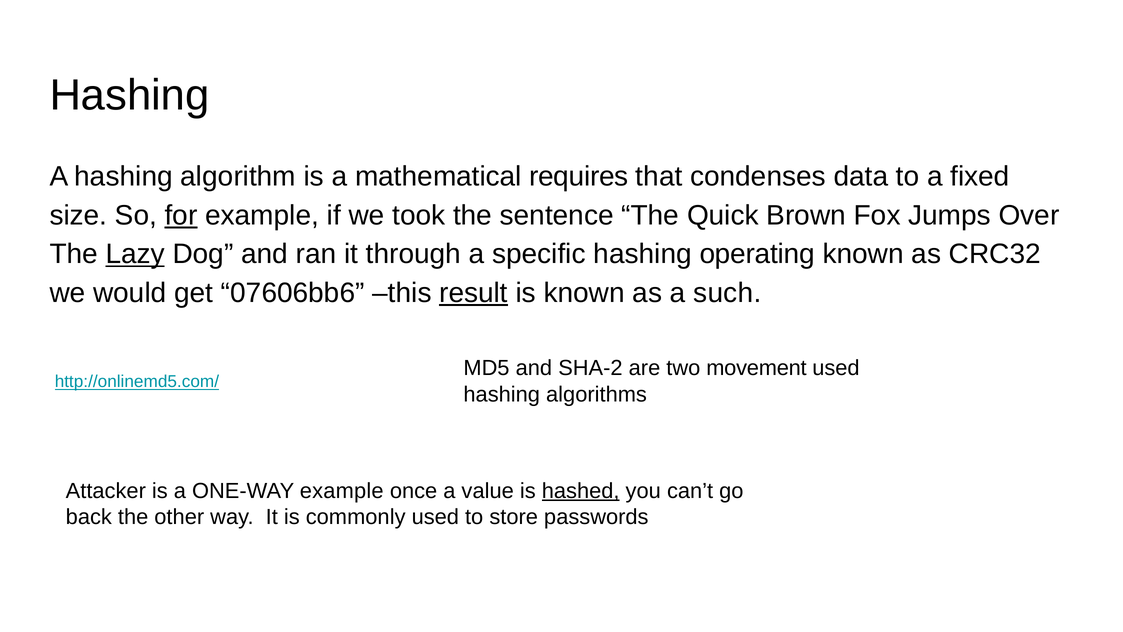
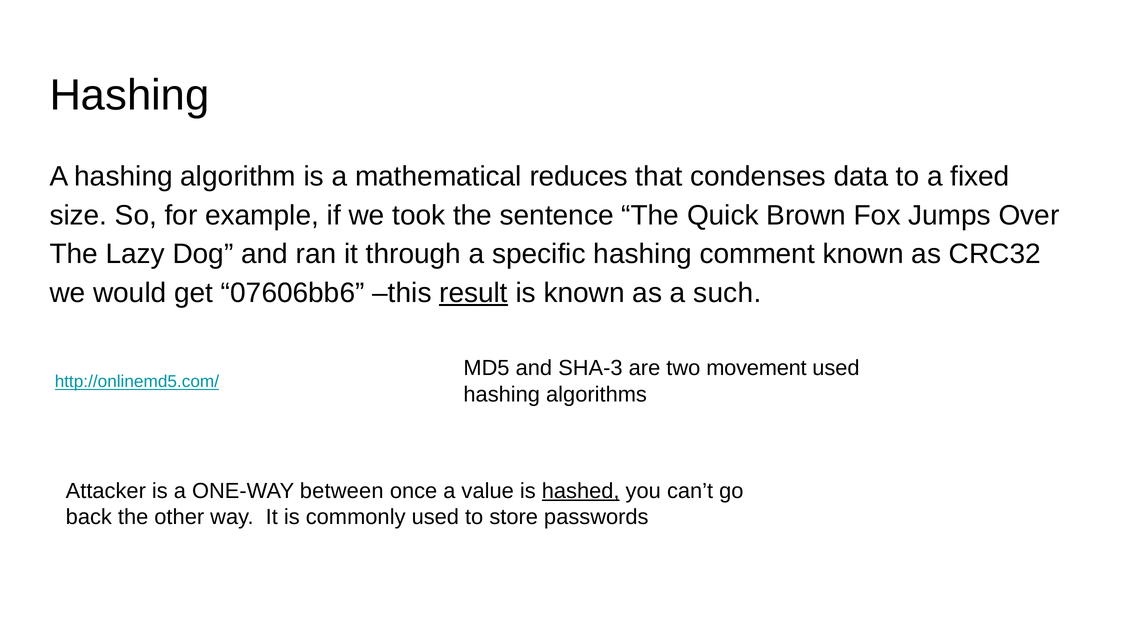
requires: requires -> reduces
for underline: present -> none
Lazy underline: present -> none
operating: operating -> comment
SHA-2: SHA-2 -> SHA-3
ONE-WAY example: example -> between
